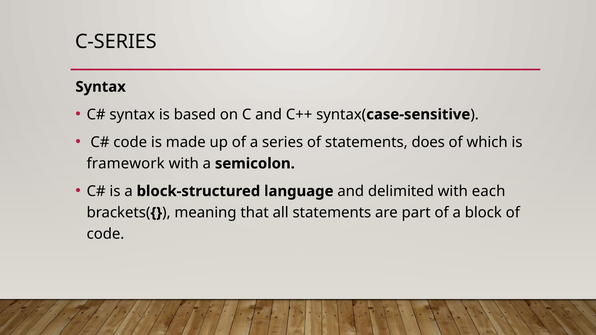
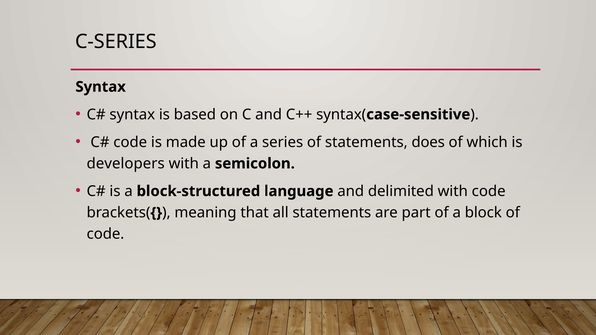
framework: framework -> developers
with each: each -> code
